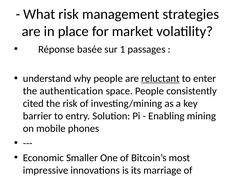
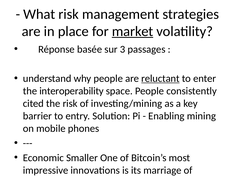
market underline: none -> present
1: 1 -> 3
authentication: authentication -> interoperability
